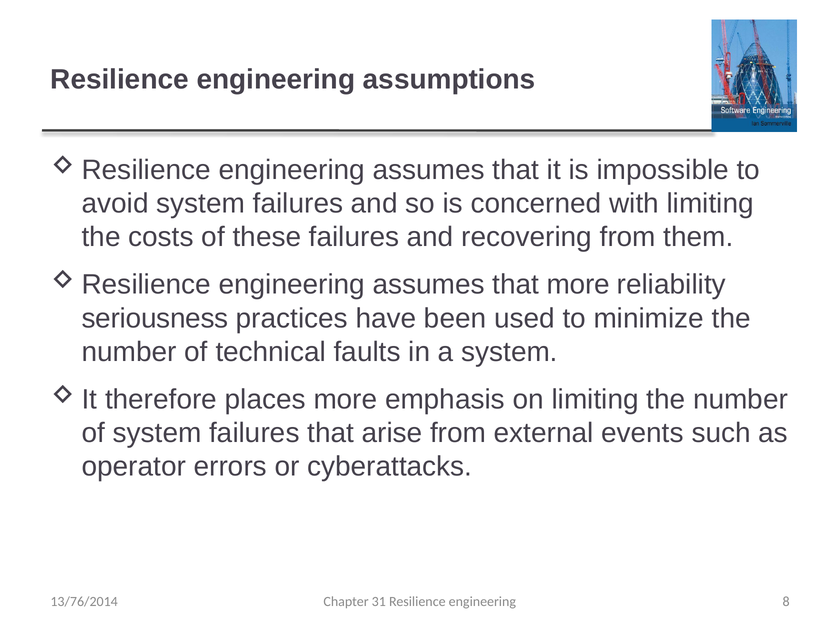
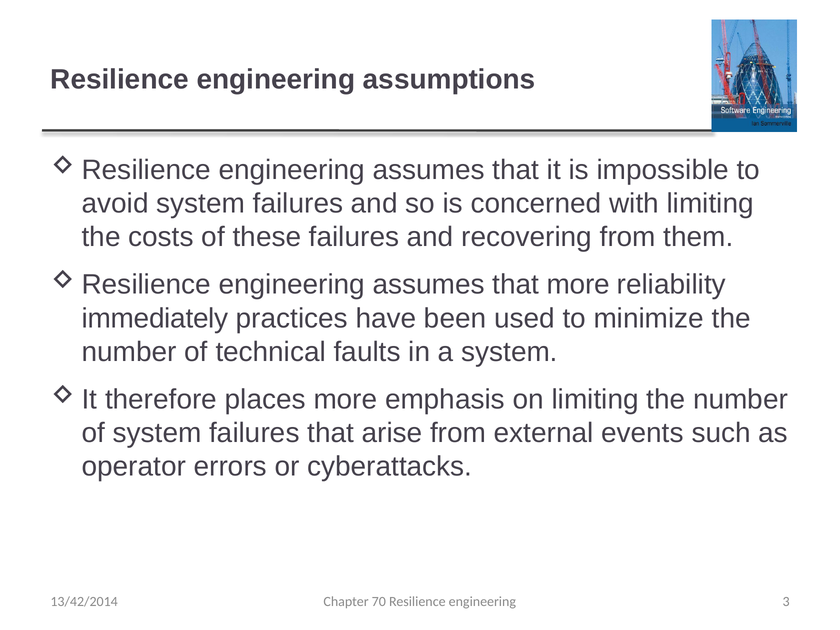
seriousness: seriousness -> immediately
31: 31 -> 70
8: 8 -> 3
13/76/2014: 13/76/2014 -> 13/42/2014
